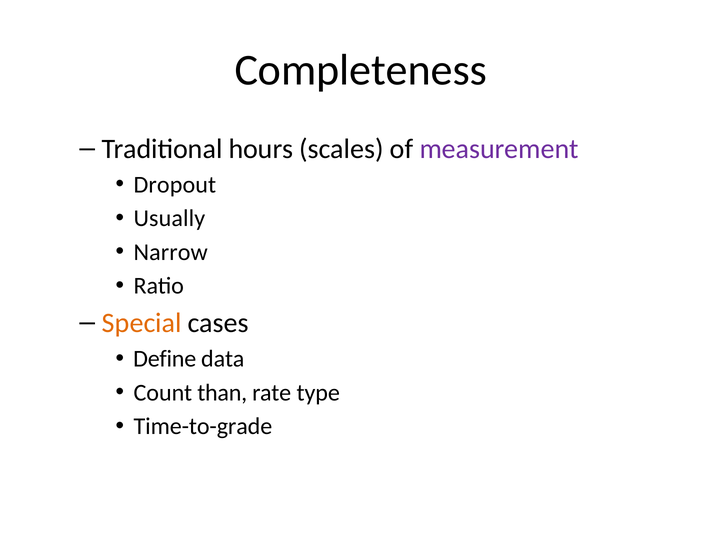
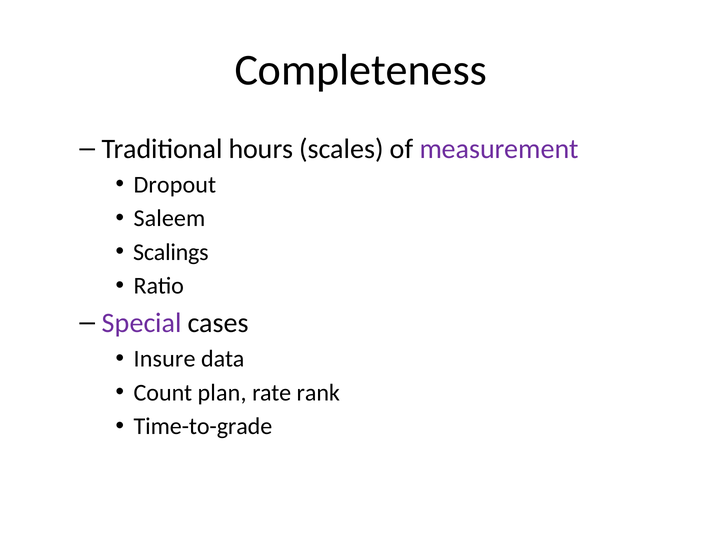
Usually: Usually -> Saleem
Narrow: Narrow -> Scalings
Special colour: orange -> purple
Define: Define -> Insure
than: than -> plan
type: type -> rank
